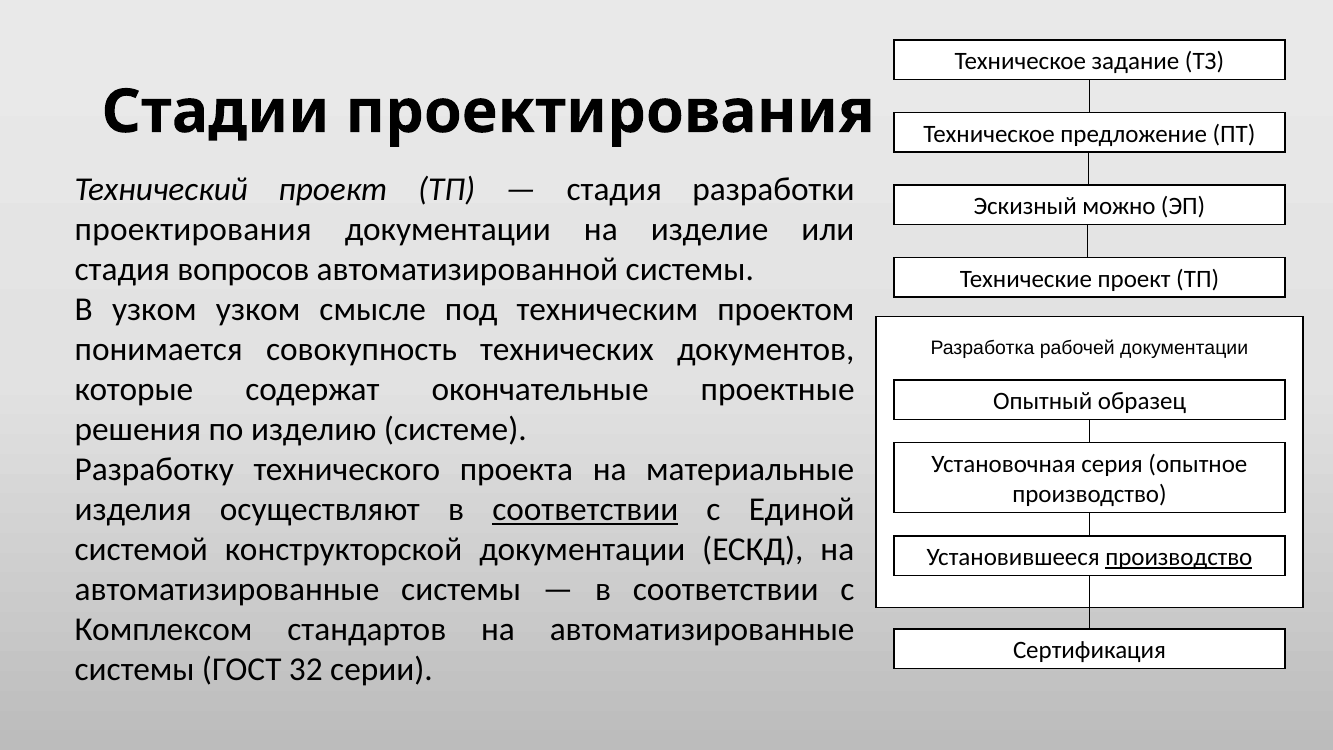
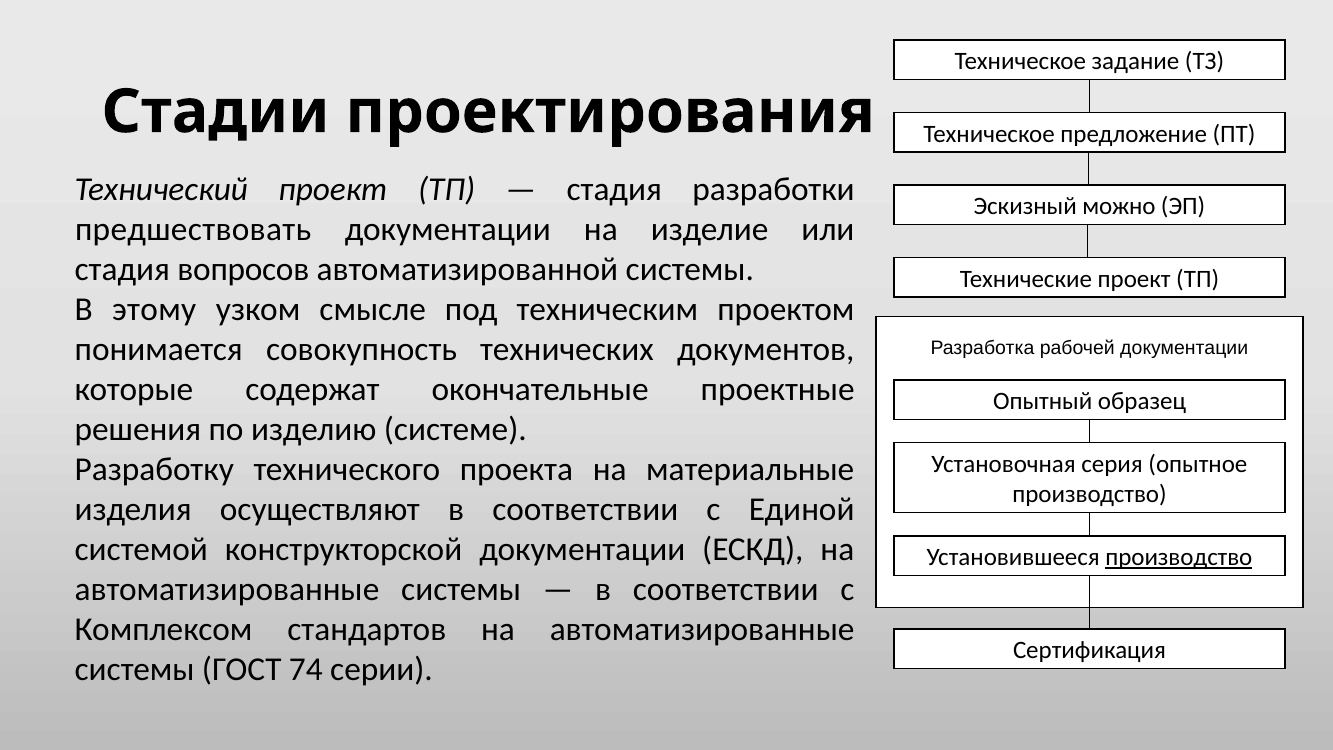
проектирования at (193, 229): проектирования -> предшествовать
В узком: узком -> этому
соответствии at (585, 509) underline: present -> none
32: 32 -> 74
